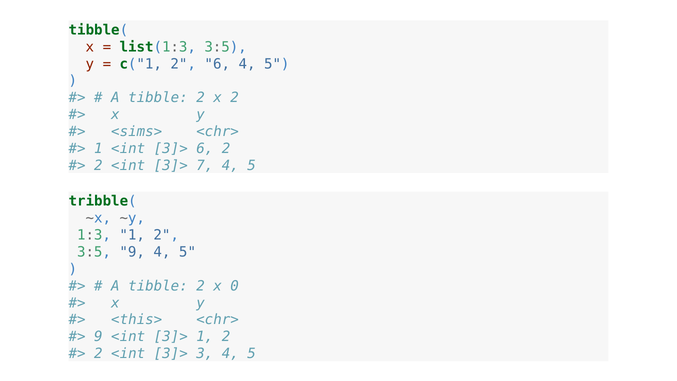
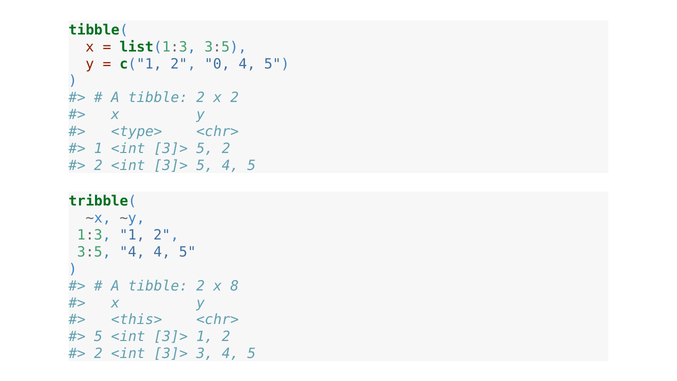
2 6: 6 -> 0
<sims>: <sims> -> <type>
1 <int 3]> 6: 6 -> 5
2 <int 3]> 7: 7 -> 5
3:5 9: 9 -> 4
0: 0 -> 8
9 at (98, 337): 9 -> 5
